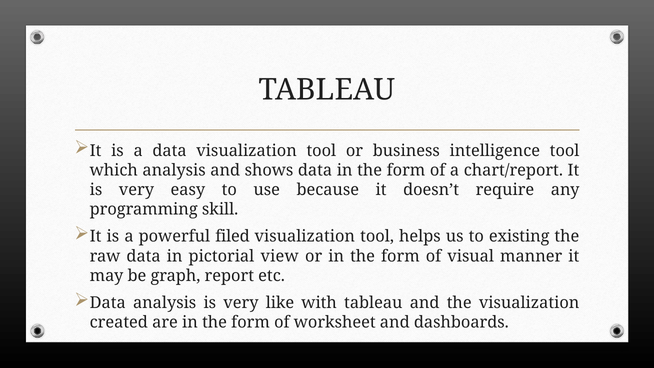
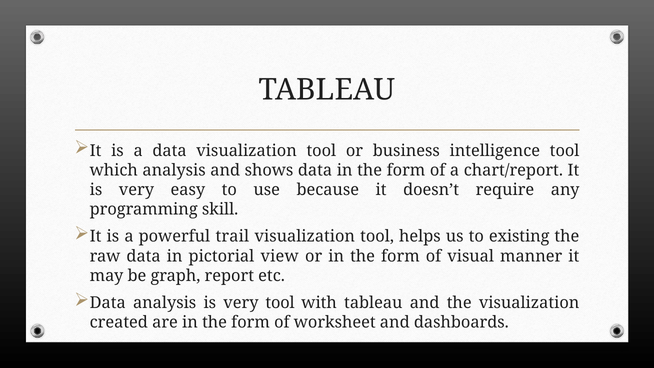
filed: filed -> trail
very like: like -> tool
